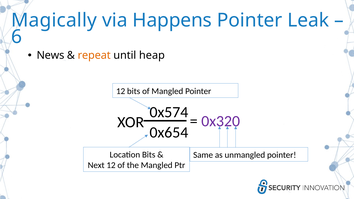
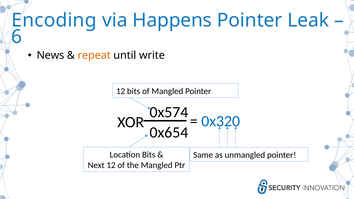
Magically: Magically -> Encoding
heap: heap -> write
0x320 colour: purple -> blue
